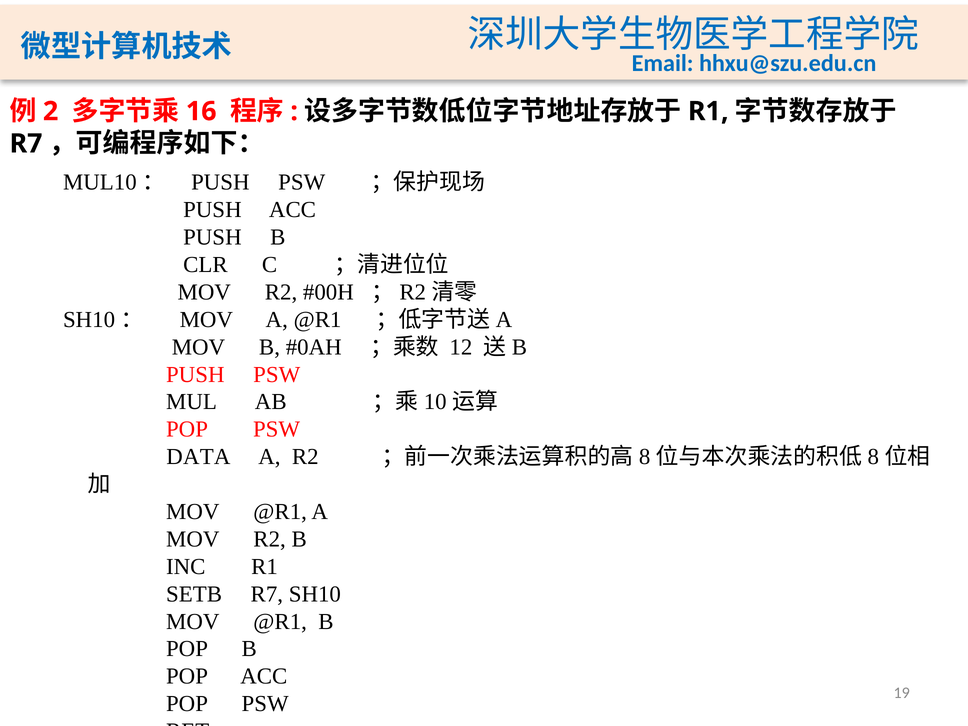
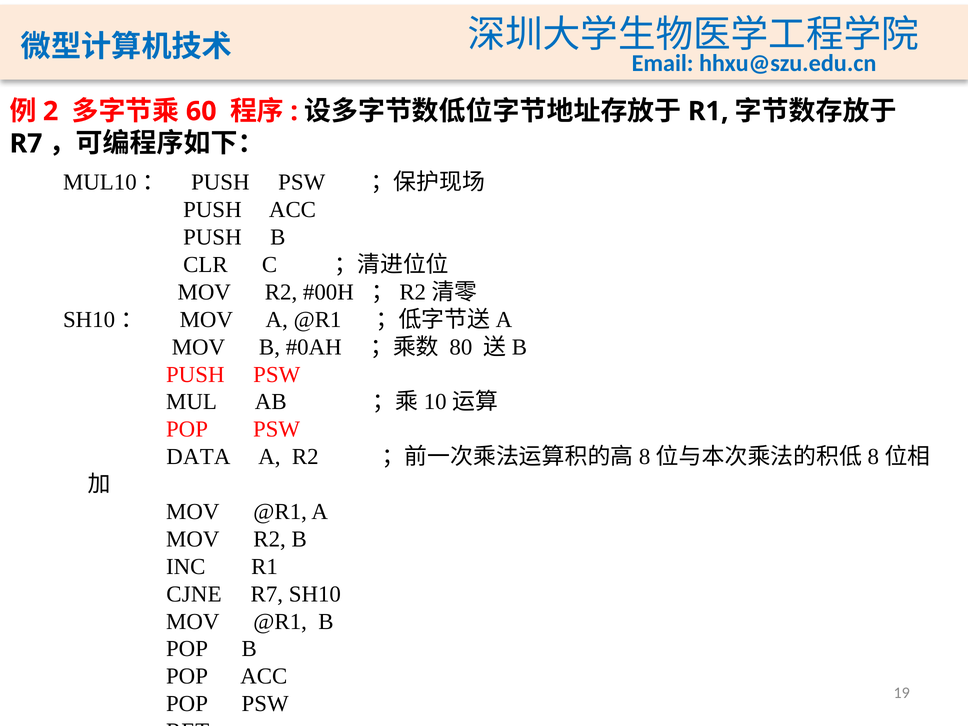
16: 16 -> 60
12: 12 -> 80
SETB: SETB -> CJNE
